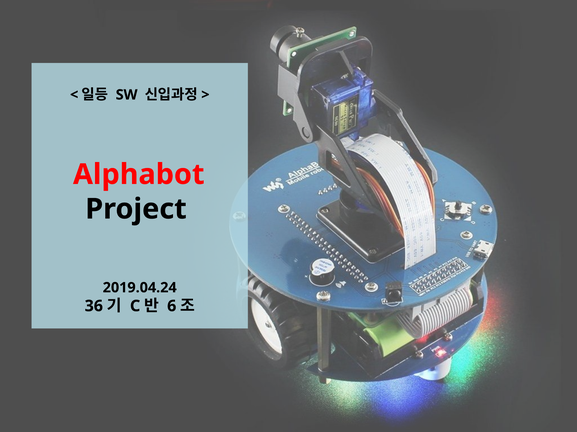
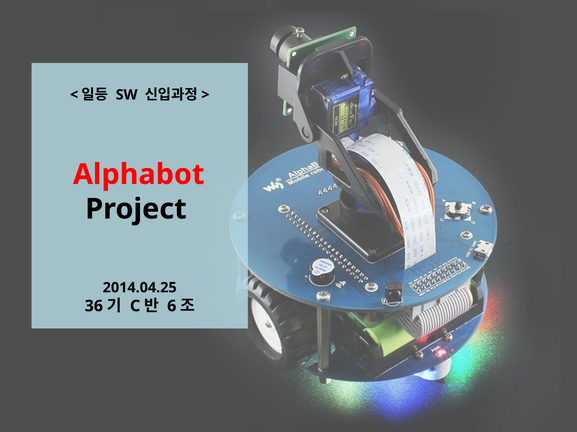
2019.04.24: 2019.04.24 -> 2014.04.25
